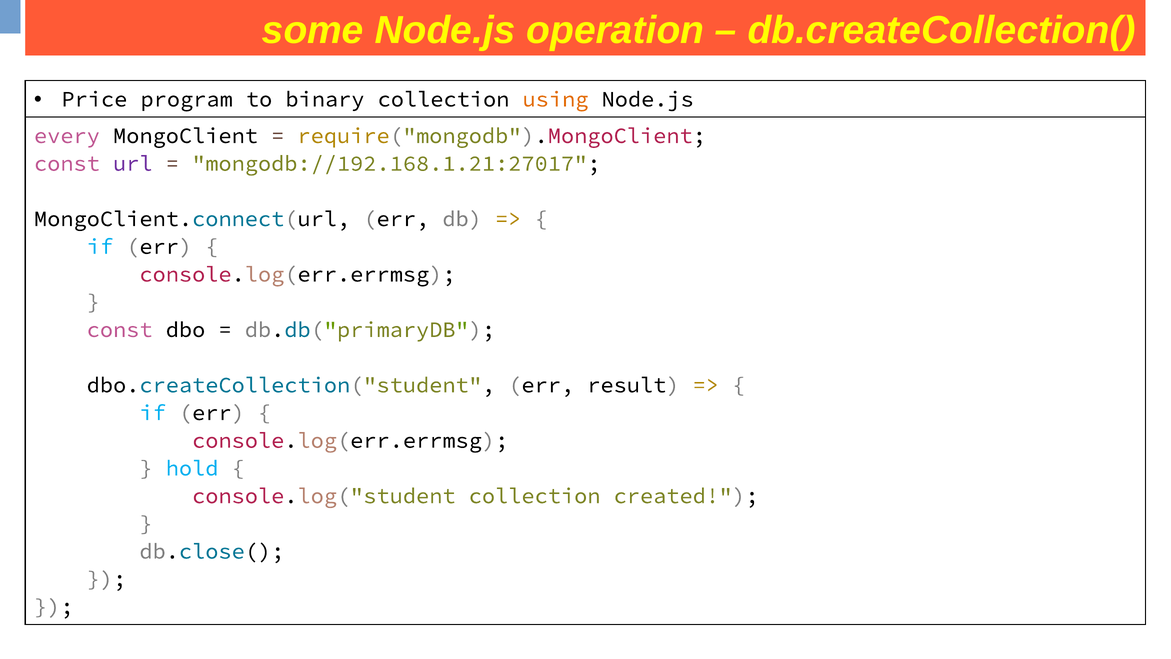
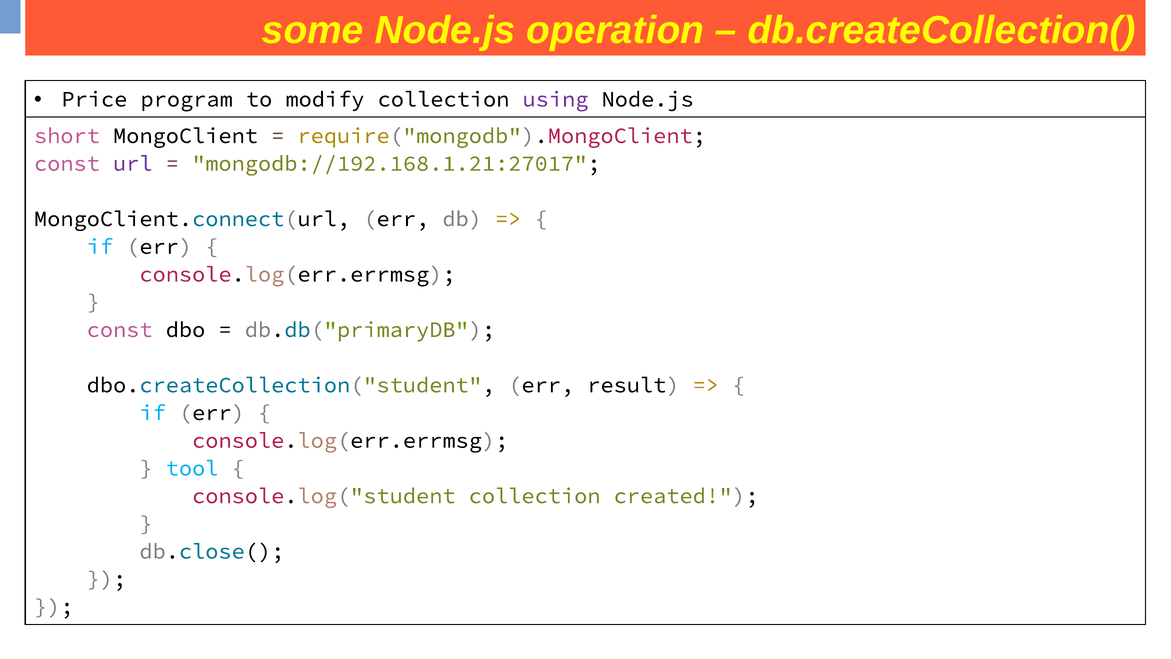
binary: binary -> modify
using colour: orange -> purple
every: every -> short
hold: hold -> tool
